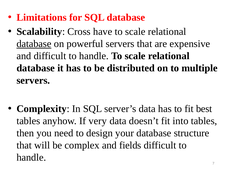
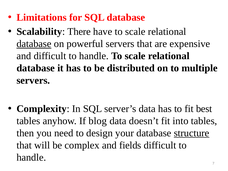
Cross: Cross -> There
very: very -> blog
structure underline: none -> present
